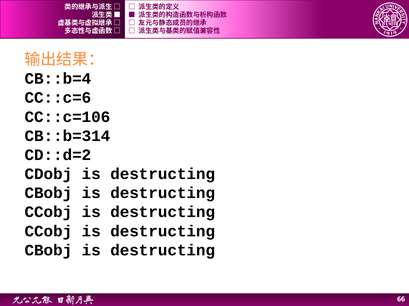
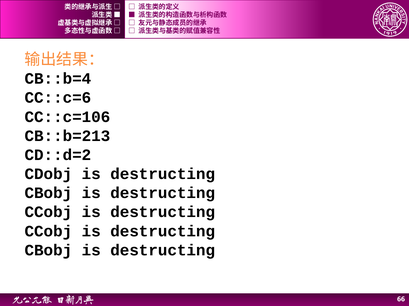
CB::b=314: CB::b=314 -> CB::b=213
